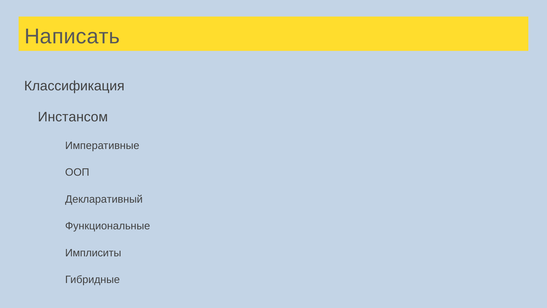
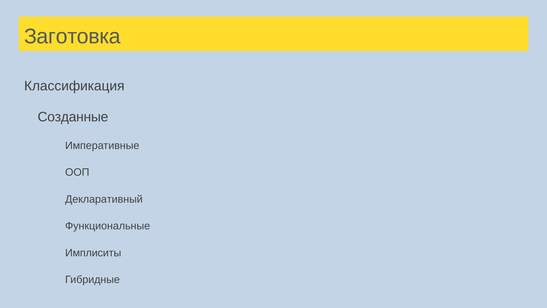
Написать: Написать -> Заготовка
Инстансом: Инстансом -> Созданные
